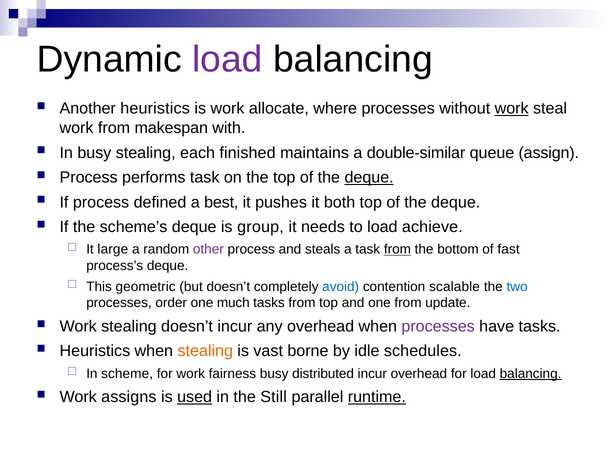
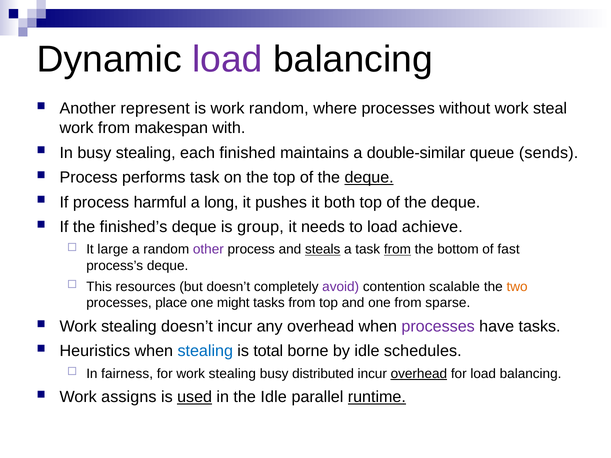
Another heuristics: heuristics -> represent
work allocate: allocate -> random
work at (512, 109) underline: present -> none
assign: assign -> sends
defined: defined -> harmful
best: best -> long
scheme’s: scheme’s -> finished’s
steals underline: none -> present
geometric: geometric -> resources
avoid colour: blue -> purple
two colour: blue -> orange
order: order -> place
much: much -> might
update: update -> sparse
stealing at (205, 351) colour: orange -> blue
vast: vast -> total
scheme: scheme -> fairness
for work fairness: fairness -> stealing
overhead at (419, 374) underline: none -> present
balancing at (531, 374) underline: present -> none
the Still: Still -> Idle
